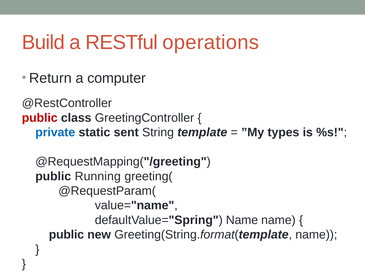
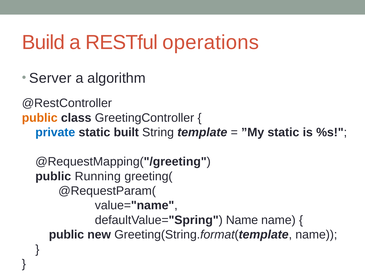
Return: Return -> Server
computer: computer -> algorithm
public at (40, 118) colour: red -> orange
sent: sent -> built
”My types: types -> static
